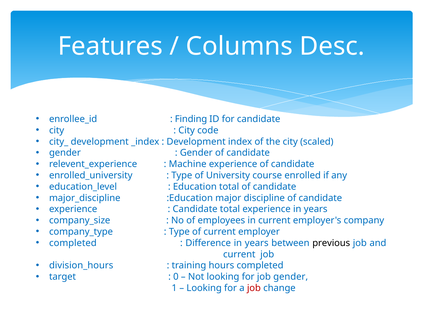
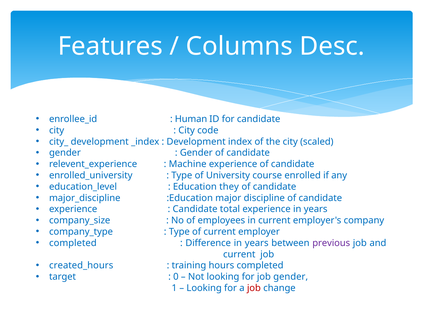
Finding: Finding -> Human
Education total: total -> they
previous colour: black -> purple
division_hours: division_hours -> created_hours
